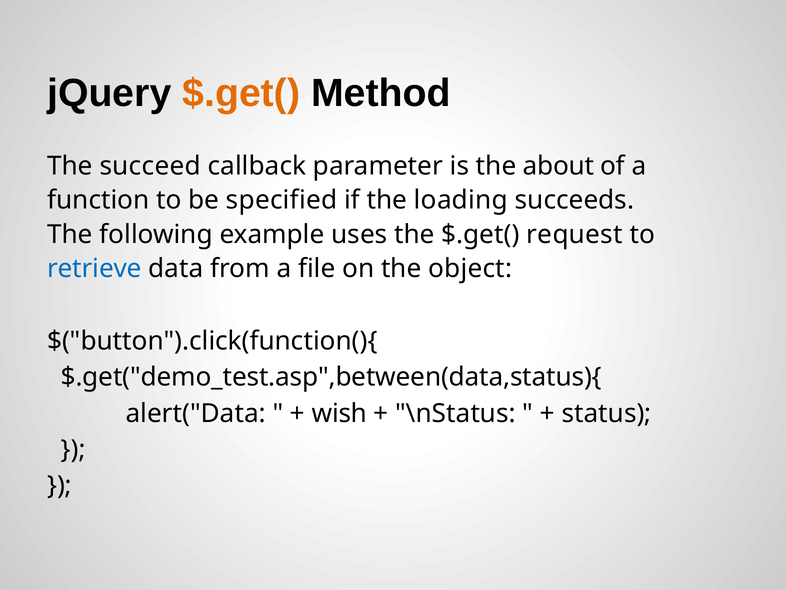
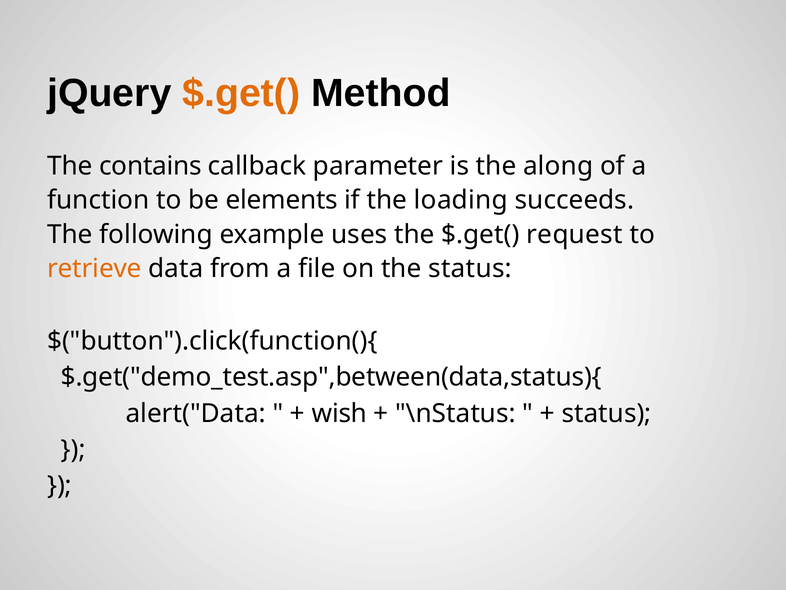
succeed: succeed -> contains
about: about -> along
specified: specified -> elements
retrieve colour: blue -> orange
the object: object -> status
